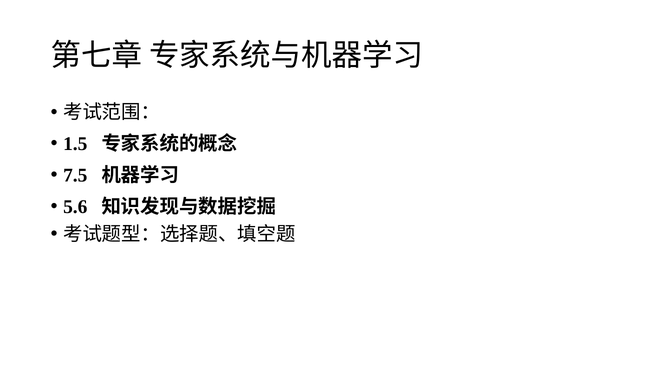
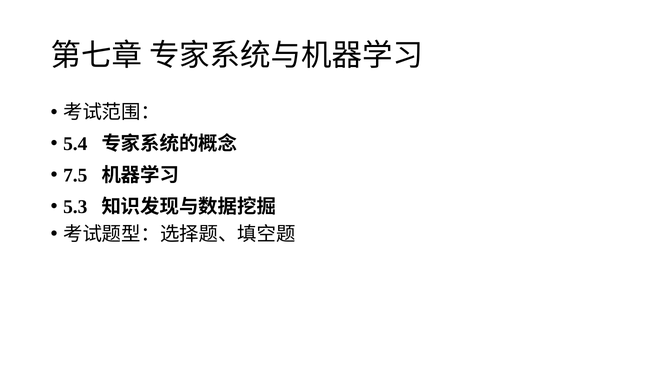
1.5: 1.5 -> 5.4
5.6: 5.6 -> 5.3
